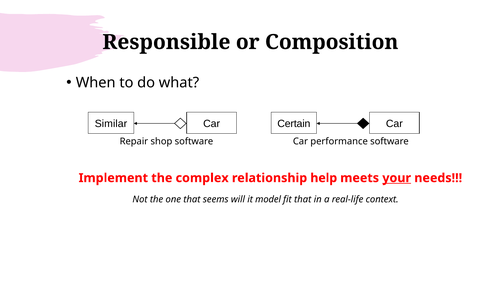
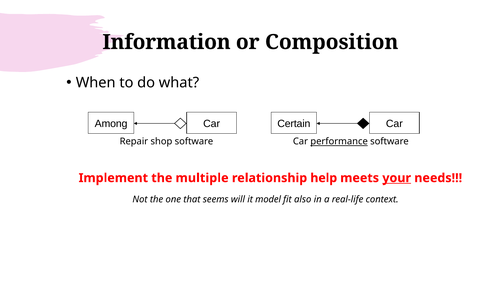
Responsible: Responsible -> Information
Similar: Similar -> Among
performance underline: none -> present
complex: complex -> multiple
fit that: that -> also
